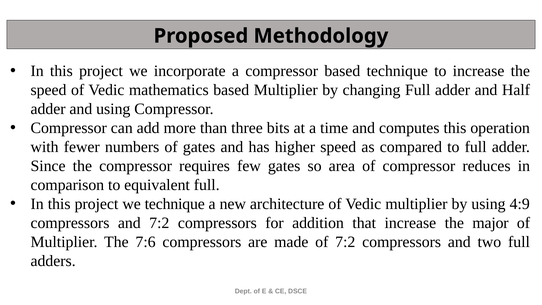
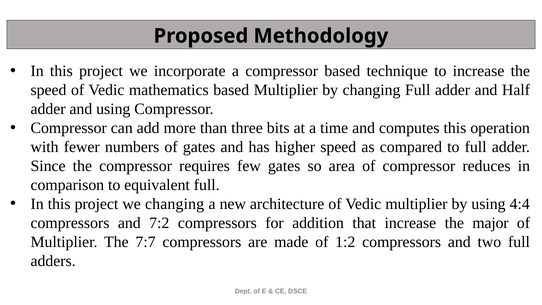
we technique: technique -> changing
4:9: 4:9 -> 4:4
7:6: 7:6 -> 7:7
of 7:2: 7:2 -> 1:2
